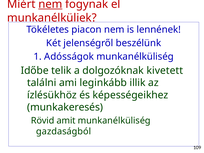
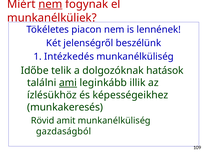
Adósságok: Adósságok -> Intézkedés
kivetett: kivetett -> hatások
ami underline: none -> present
